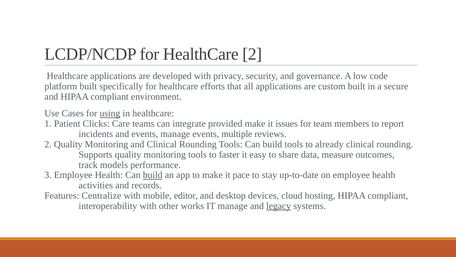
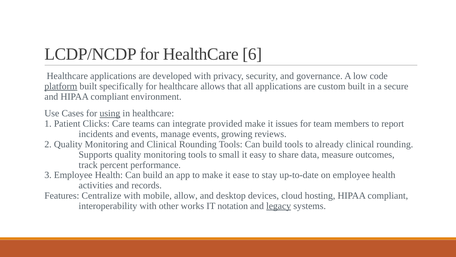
HealthCare 2: 2 -> 6
platform underline: none -> present
efforts: efforts -> allows
multiple: multiple -> growing
faster: faster -> small
models: models -> percent
build at (153, 175) underline: present -> none
pace: pace -> ease
editor: editor -> allow
IT manage: manage -> notation
